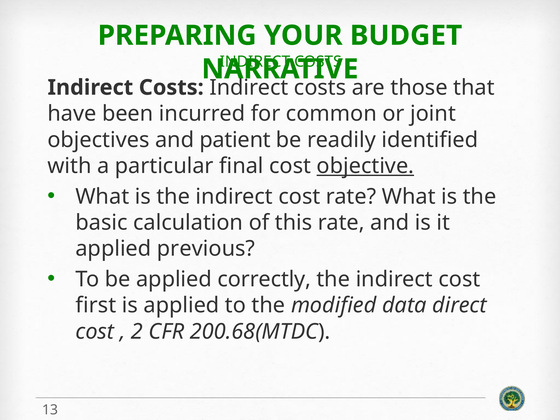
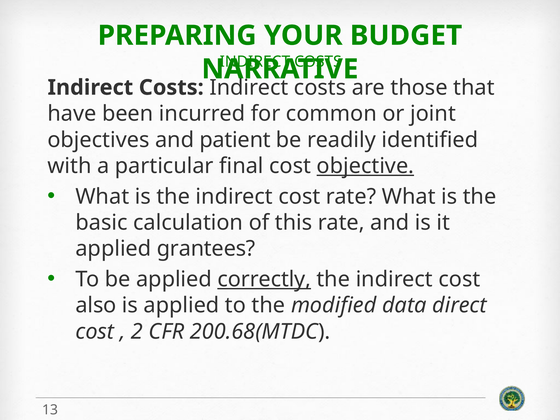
previous: previous -> grantees
correctly underline: none -> present
first: first -> also
